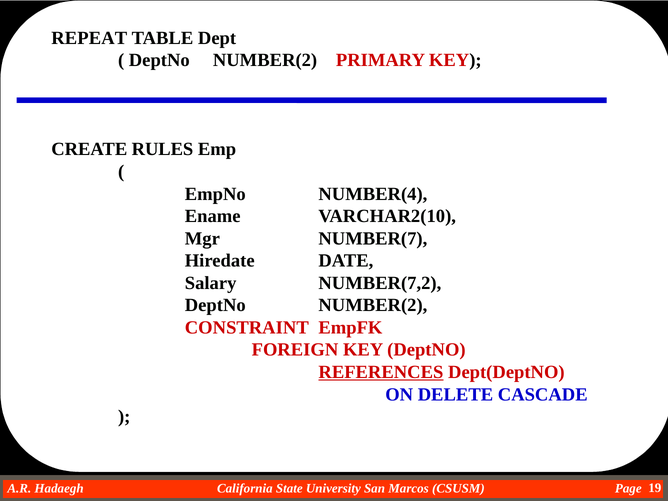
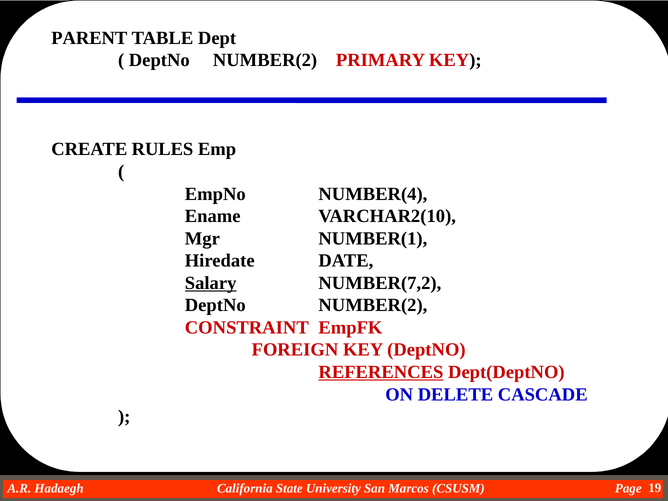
REPEAT: REPEAT -> PARENT
NUMBER(7: NUMBER(7 -> NUMBER(1
Salary underline: none -> present
